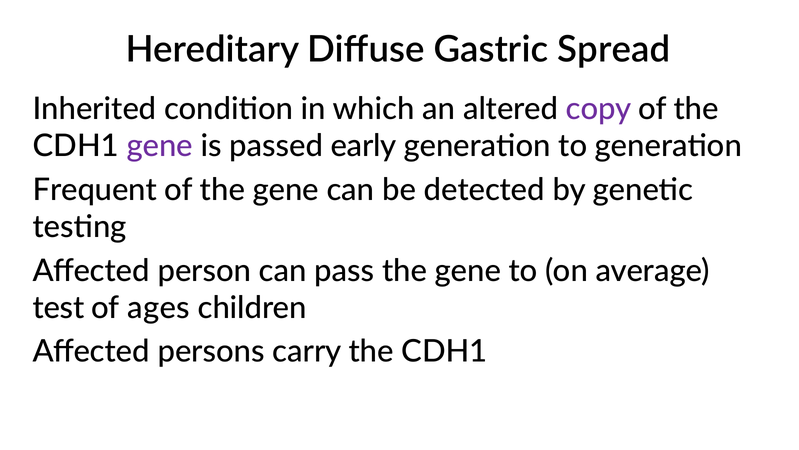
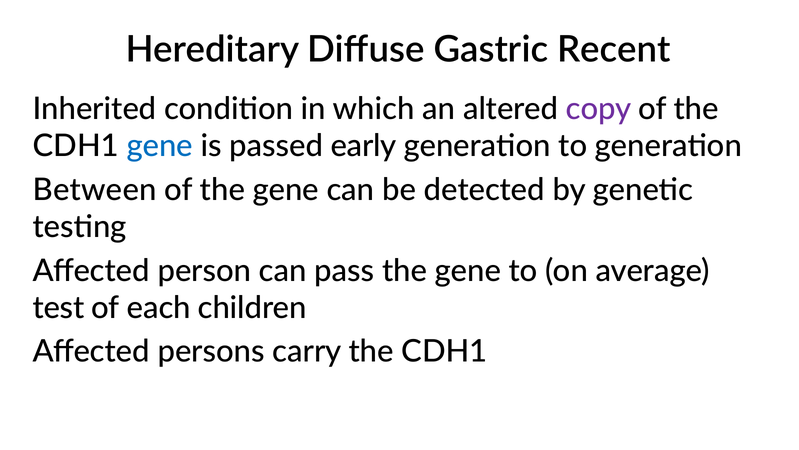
Spread: Spread -> Recent
gene at (160, 146) colour: purple -> blue
Frequent: Frequent -> Between
ages: ages -> each
